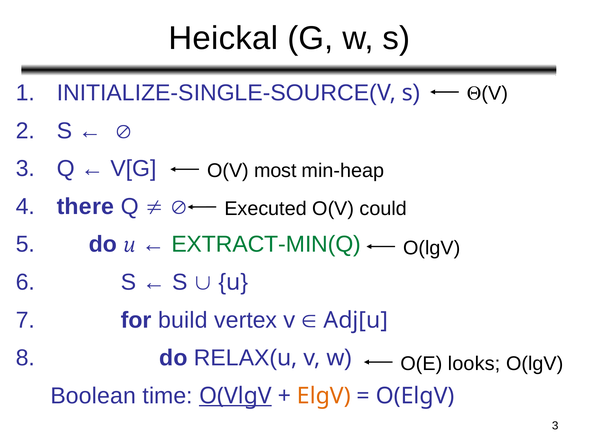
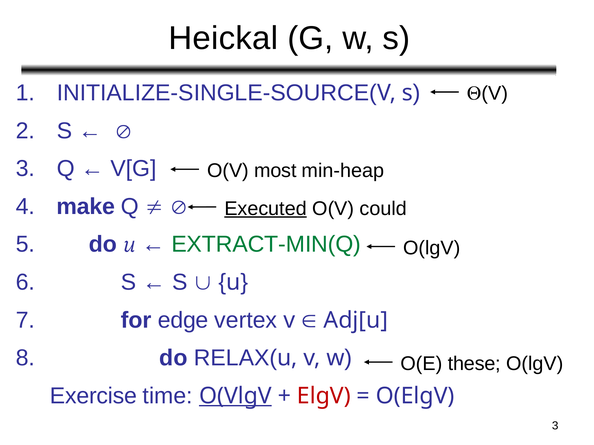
there: there -> make
Executed underline: none -> present
build: build -> edge
looks: looks -> these
Boolean: Boolean -> Exercise
ElgV colour: orange -> red
